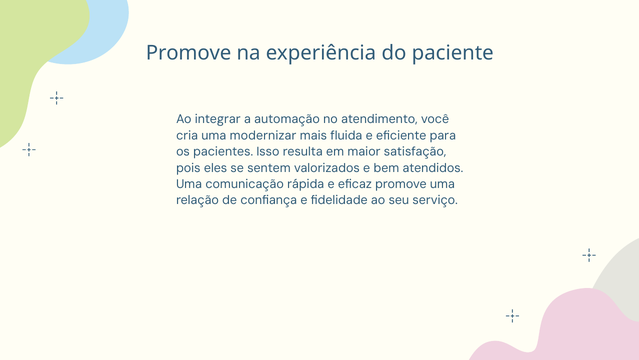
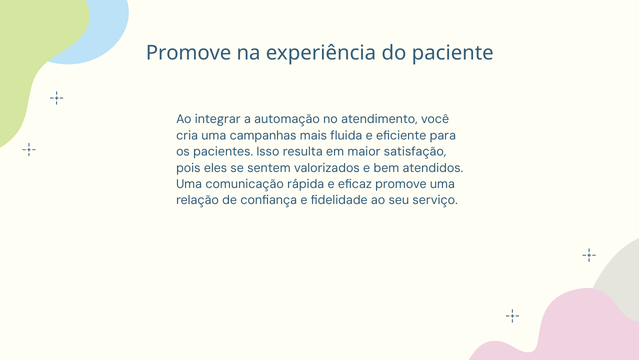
modernizar: modernizar -> campanhas
